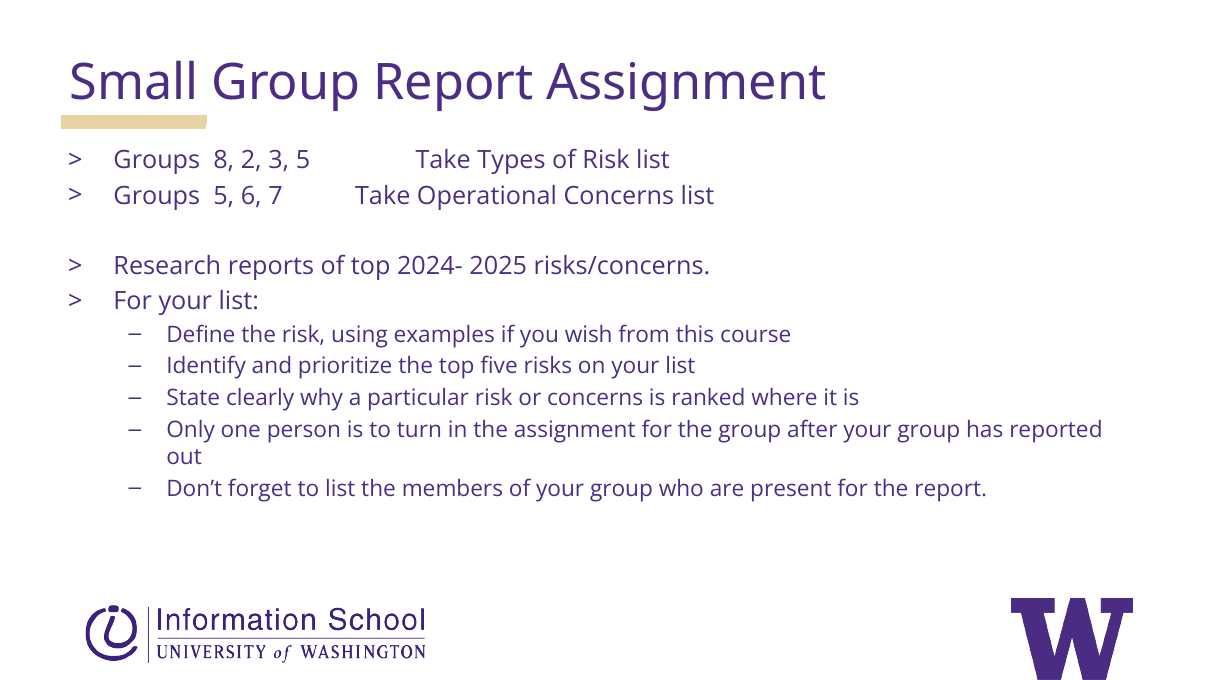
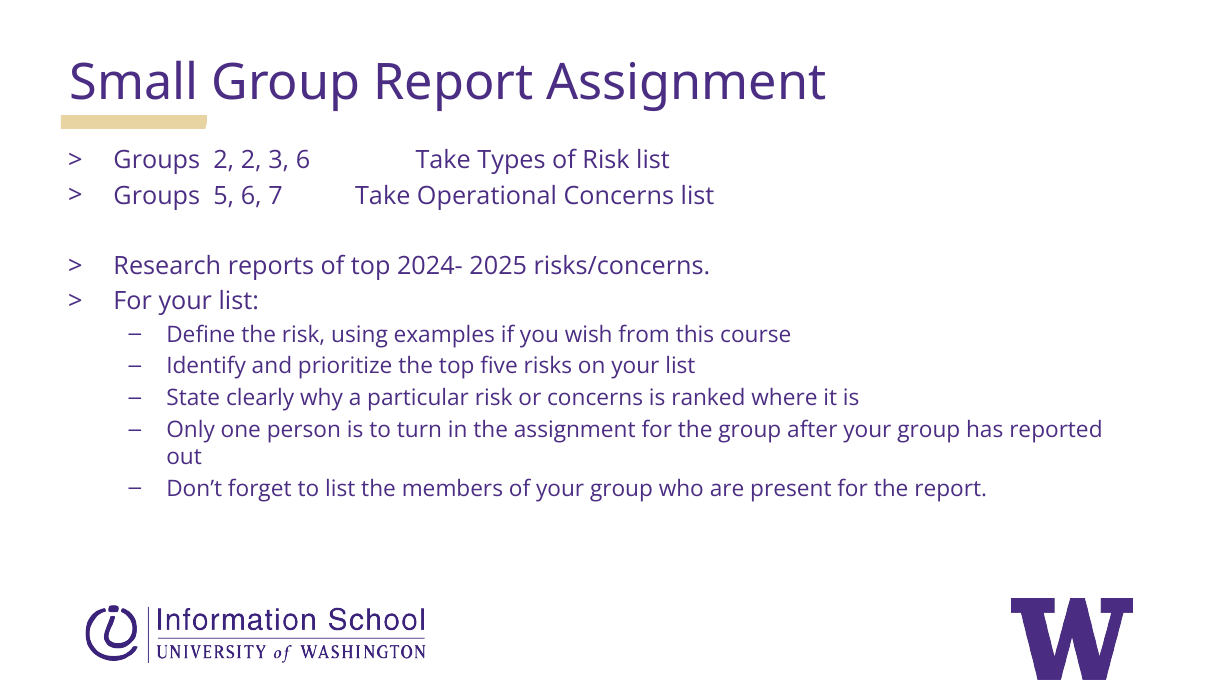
Groups 8: 8 -> 2
3 5: 5 -> 6
